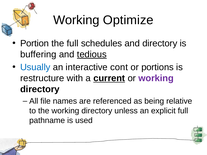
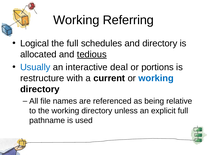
Optimize: Optimize -> Referring
Portion: Portion -> Logical
buffering: buffering -> allocated
cont: cont -> deal
current underline: present -> none
working at (156, 78) colour: purple -> blue
